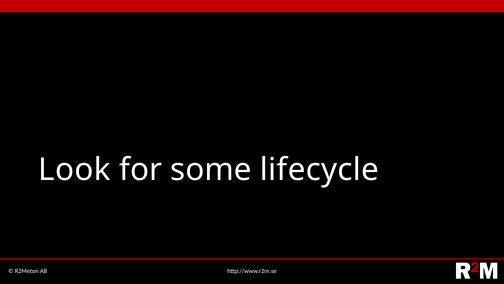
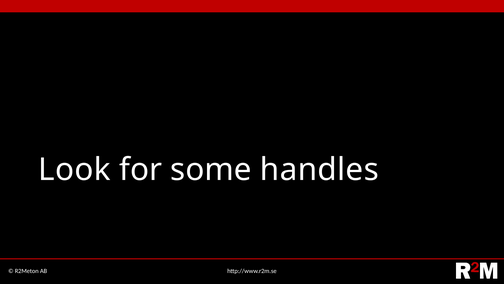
lifecycle: lifecycle -> handles
